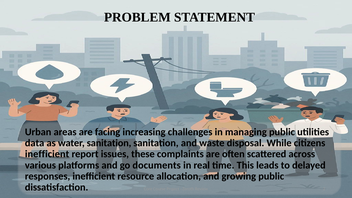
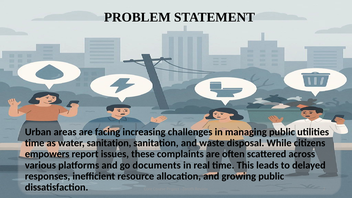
data at (35, 143): data -> time
inefficient at (47, 154): inefficient -> empowers
